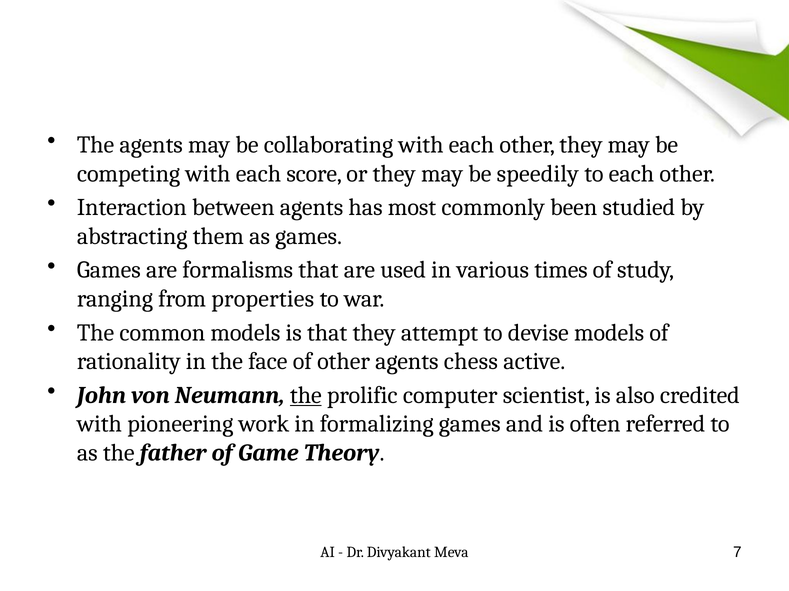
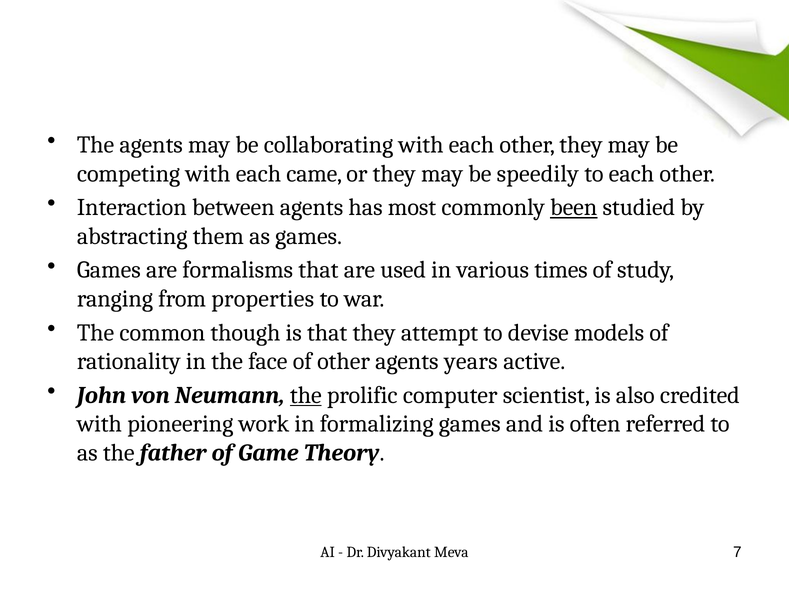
score: score -> came
been underline: none -> present
common models: models -> though
chess: chess -> years
